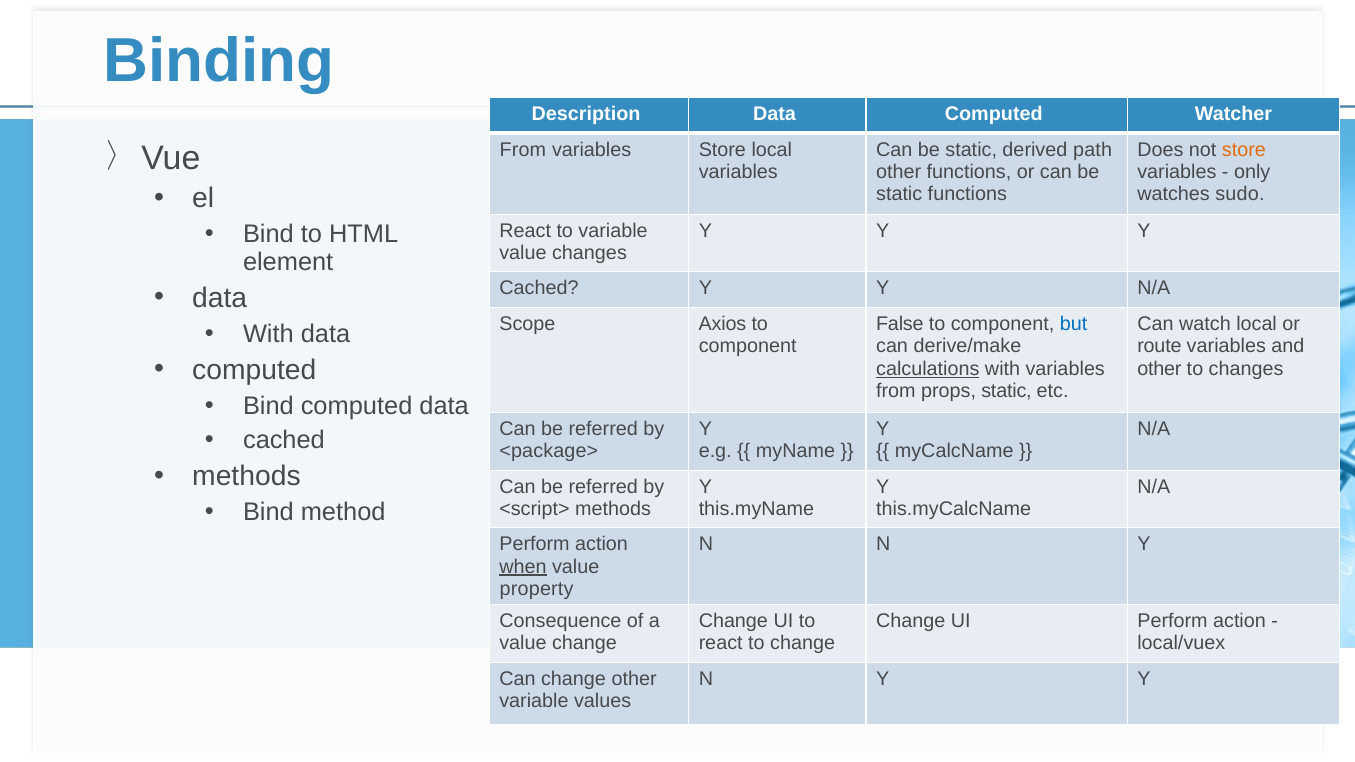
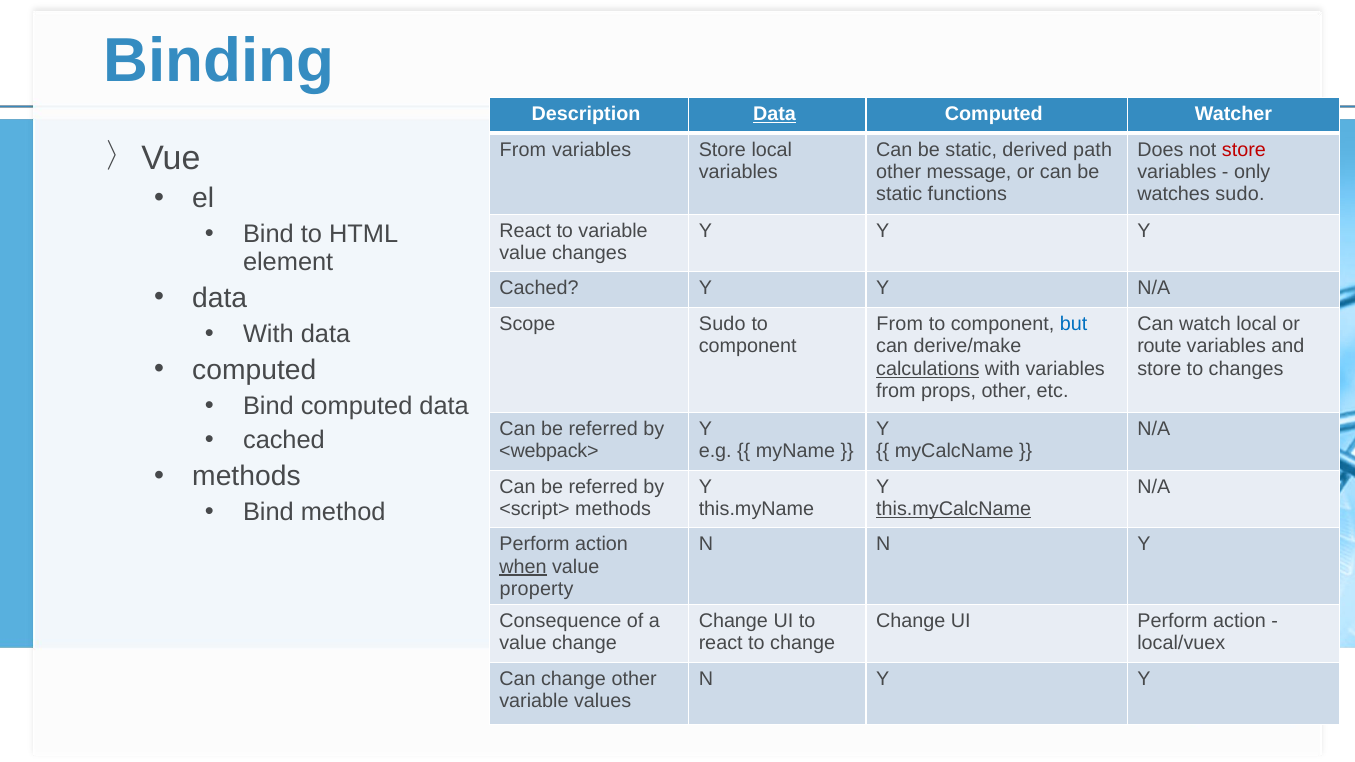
Data at (775, 114) underline: none -> present
store at (1244, 150) colour: orange -> red
other functions: functions -> message
Scope Axios: Axios -> Sudo
False at (900, 324): False -> From
other at (1159, 369): other -> store
props static: static -> other
<package>: <package> -> <webpack>
this.myCalcName underline: none -> present
